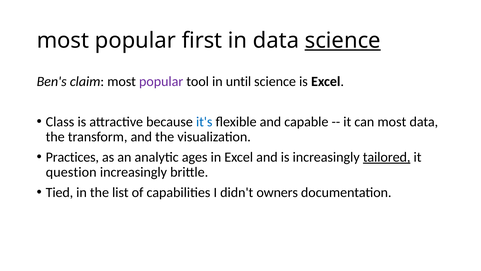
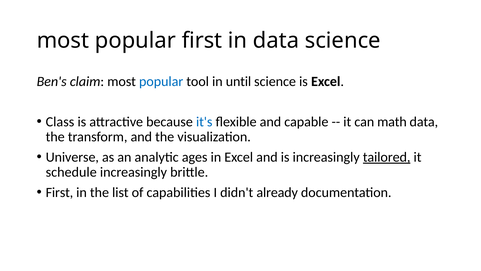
science at (343, 40) underline: present -> none
popular at (161, 81) colour: purple -> blue
can most: most -> math
Practices: Practices -> Universe
question: question -> schedule
Tied at (59, 192): Tied -> First
owners: owners -> already
